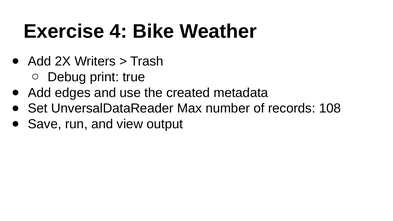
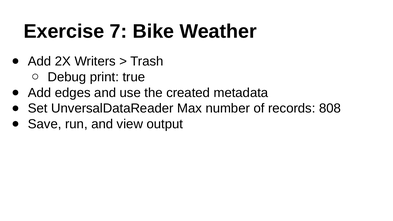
4: 4 -> 7
108: 108 -> 808
